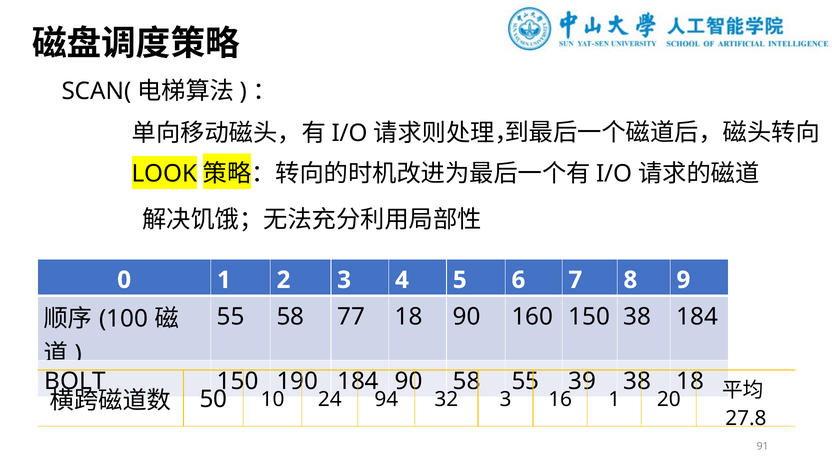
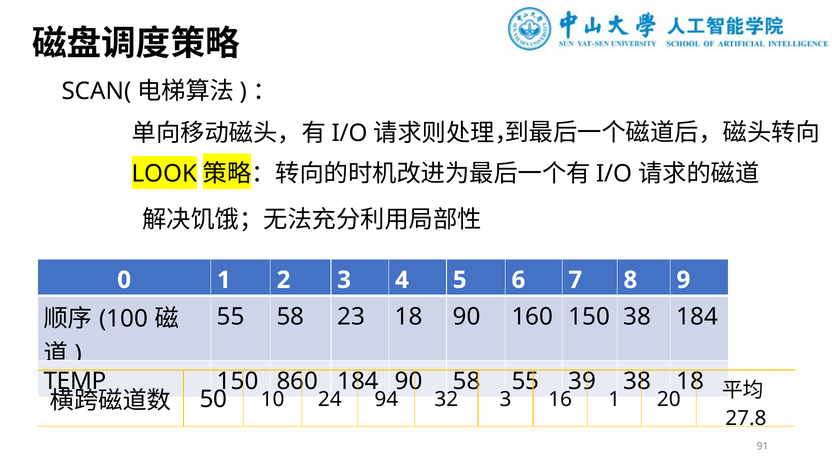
77: 77 -> 23
BOLT: BOLT -> TEMP
190: 190 -> 860
